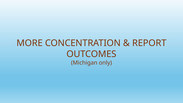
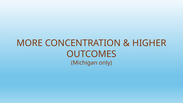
REPORT: REPORT -> HIGHER
